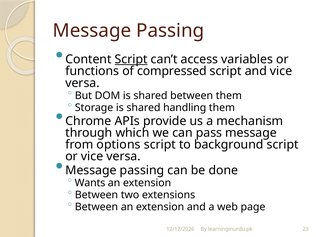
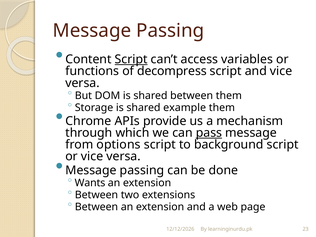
compressed: compressed -> decompress
handling: handling -> example
pass underline: none -> present
